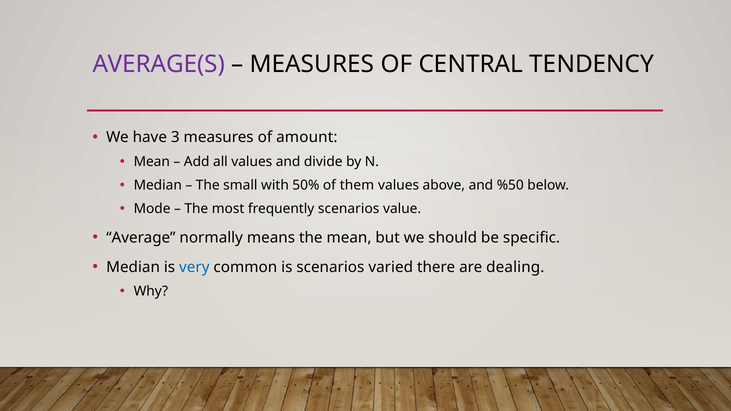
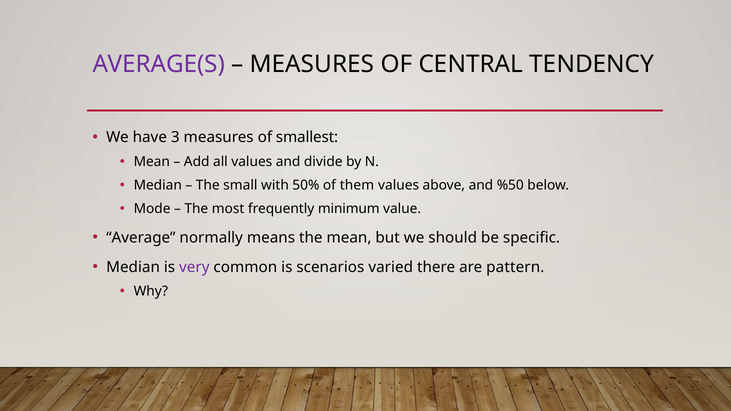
amount: amount -> smallest
frequently scenarios: scenarios -> minimum
very colour: blue -> purple
dealing: dealing -> pattern
